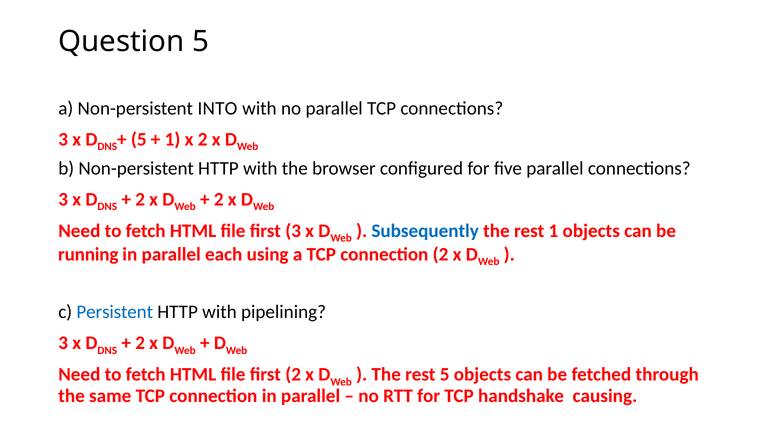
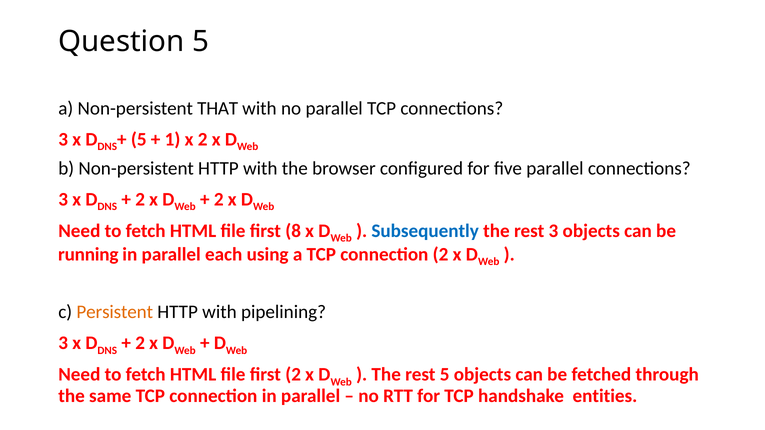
INTO: INTO -> THAT
first 3: 3 -> 8
rest 1: 1 -> 3
Persistent colour: blue -> orange
causing: causing -> entities
